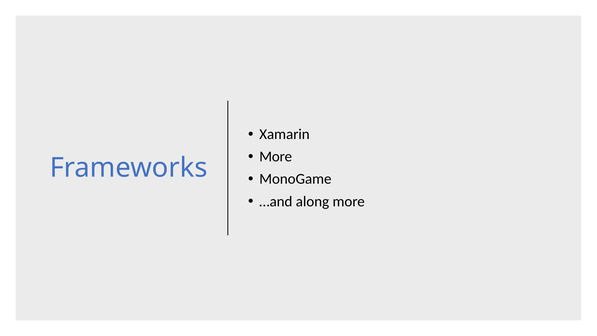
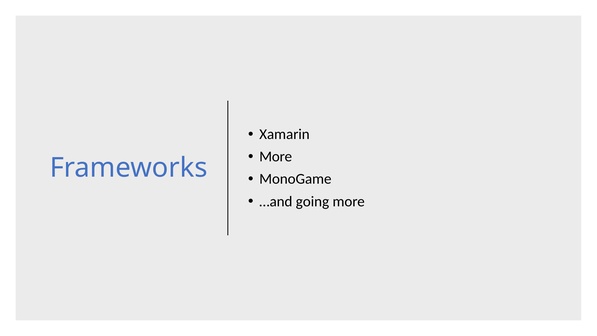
along: along -> going
